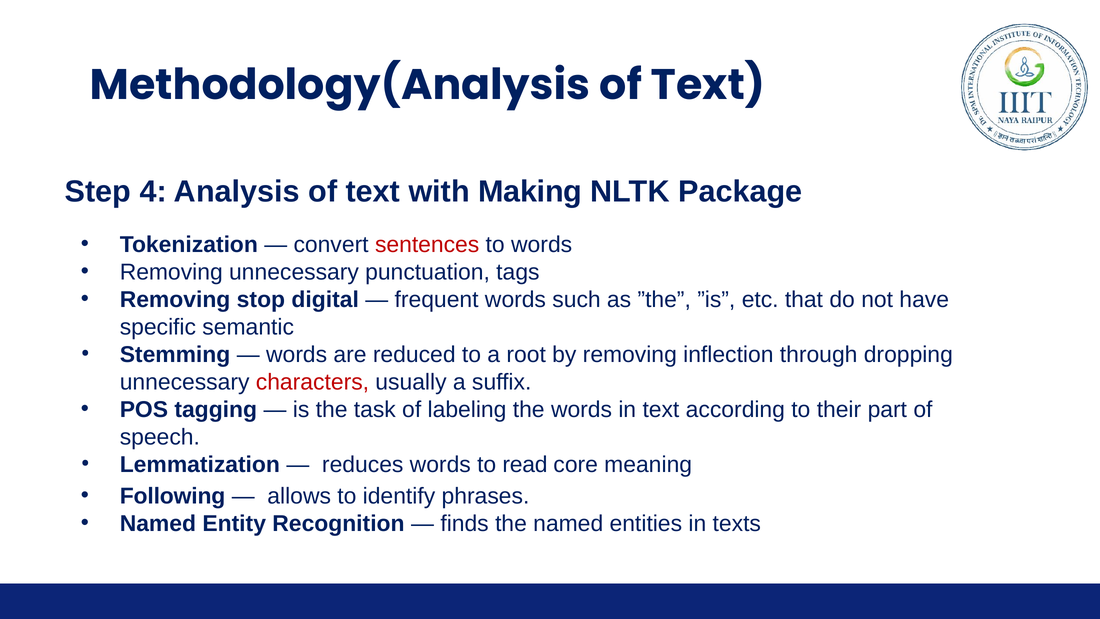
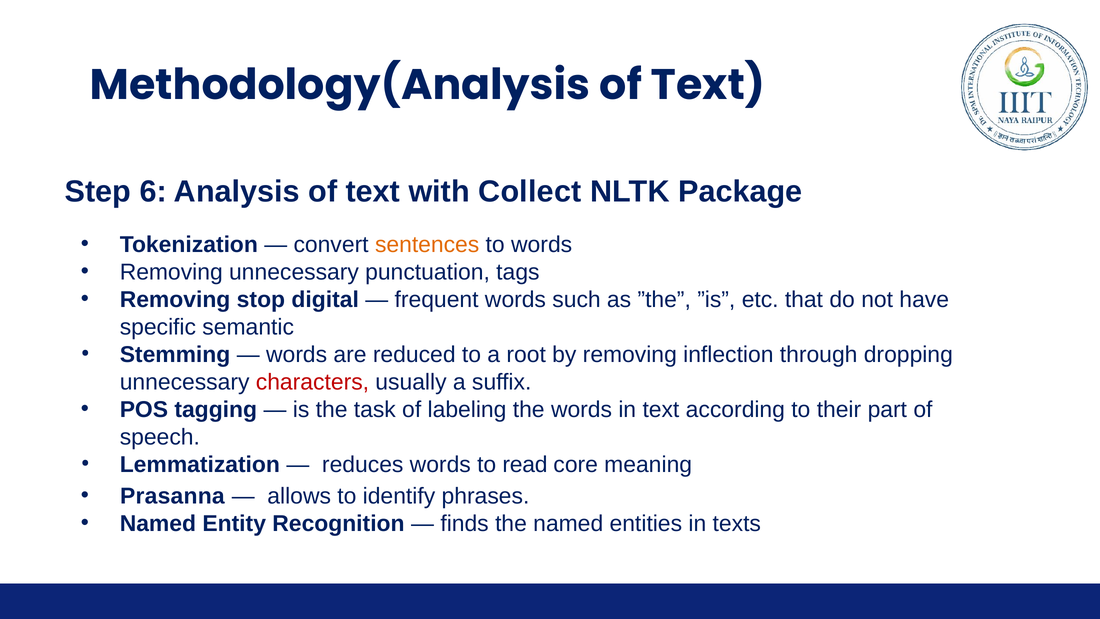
4: 4 -> 6
Making: Making -> Collect
sentences colour: red -> orange
Following: Following -> Prasanna
